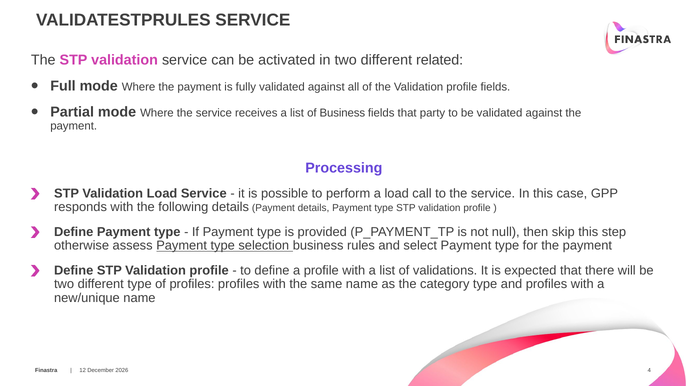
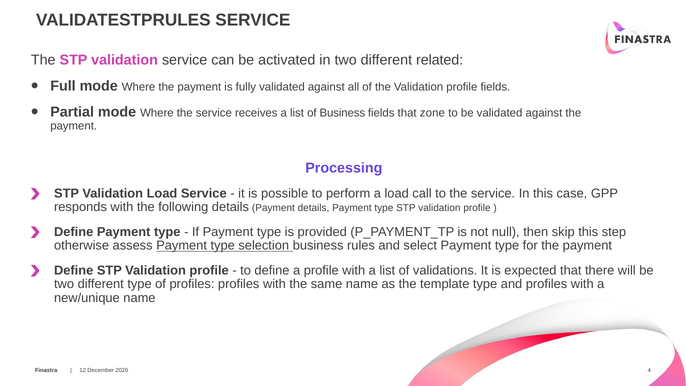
party: party -> zone
category: category -> template
